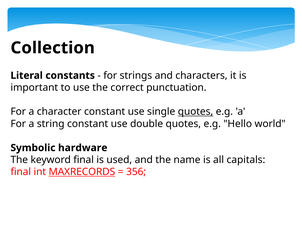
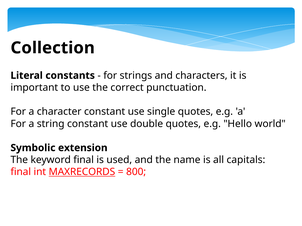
quotes at (195, 112) underline: present -> none
hardware: hardware -> extension
356: 356 -> 800
